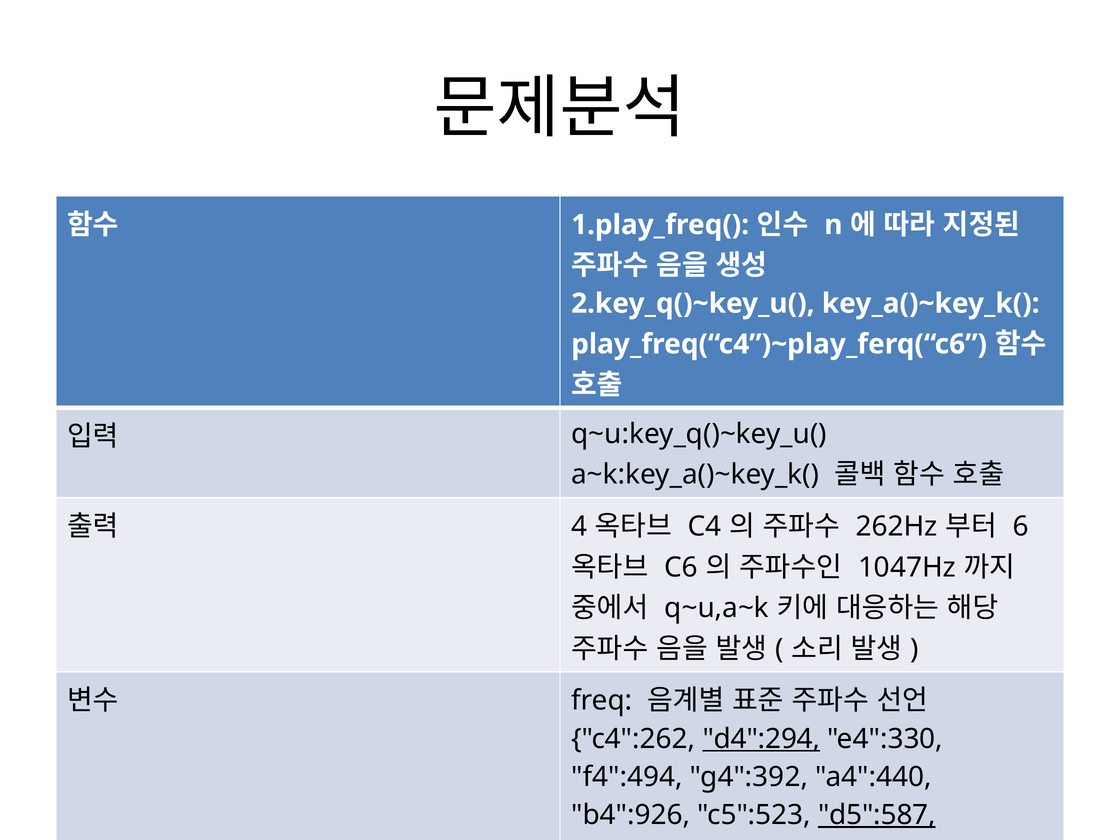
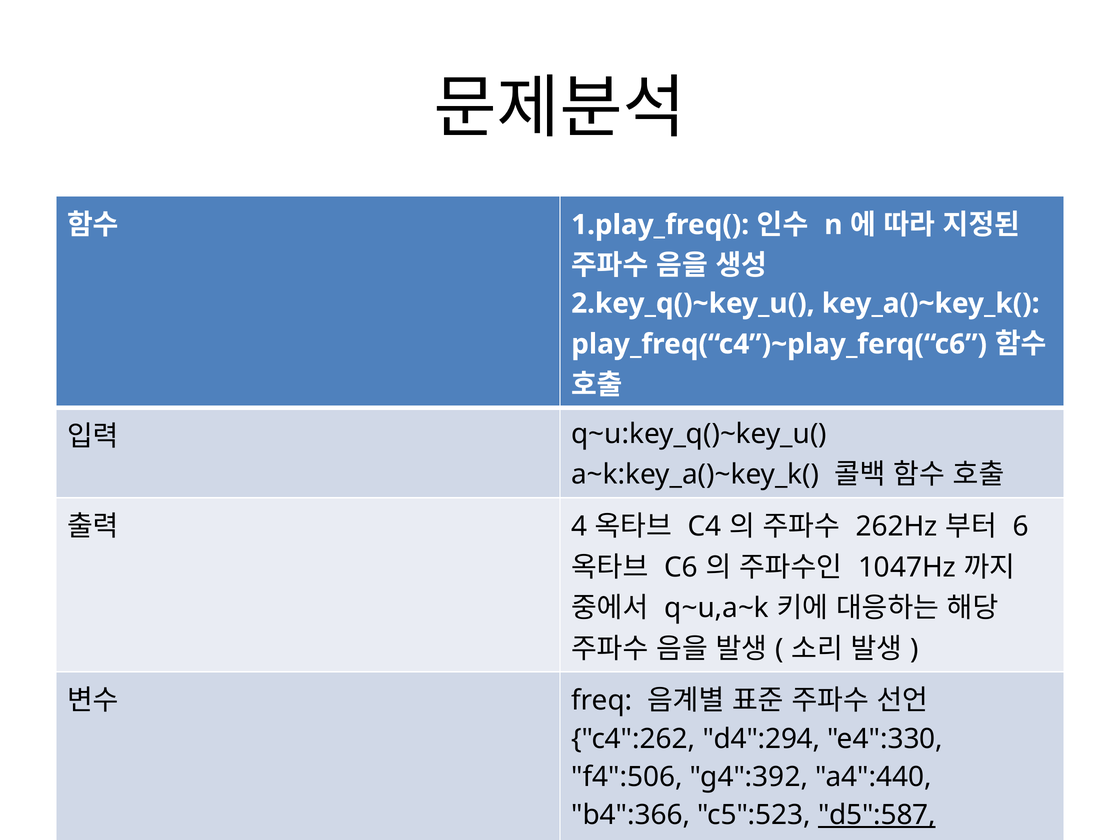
d4":294 underline: present -> none
f4":494: f4":494 -> f4":506
b4":926: b4":926 -> b4":366
